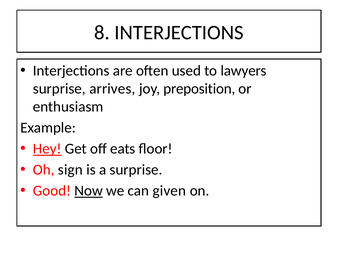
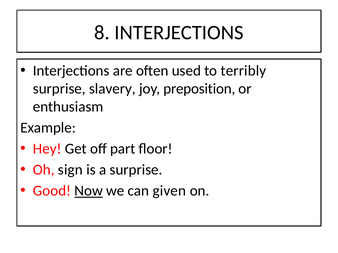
lawyers: lawyers -> terribly
arrives: arrives -> slavery
Hey underline: present -> none
eats: eats -> part
